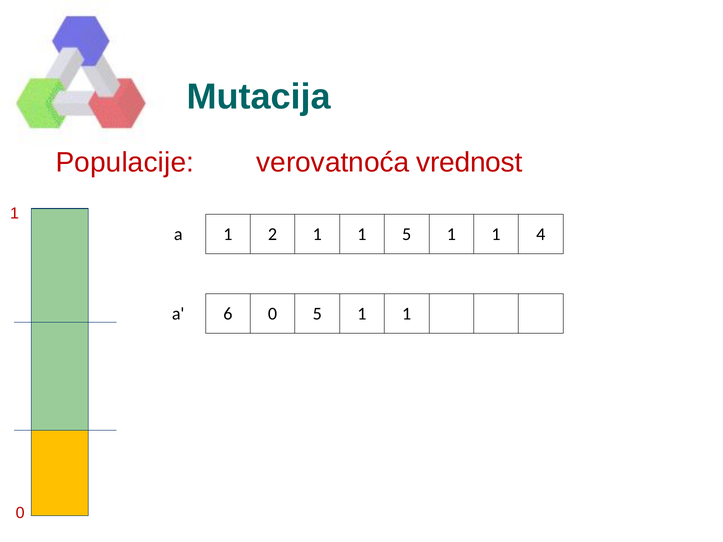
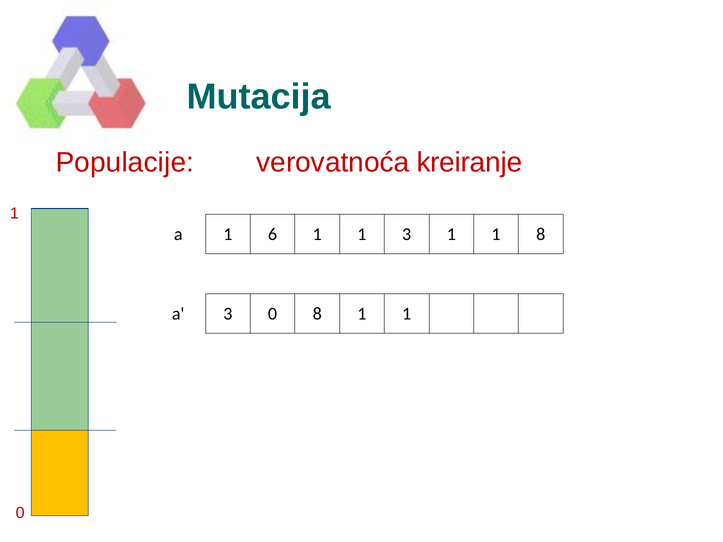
vrednost: vrednost -> kreiranje
2: 2 -> 6
1 5: 5 -> 3
1 4: 4 -> 8
a 6: 6 -> 3
0 5: 5 -> 8
